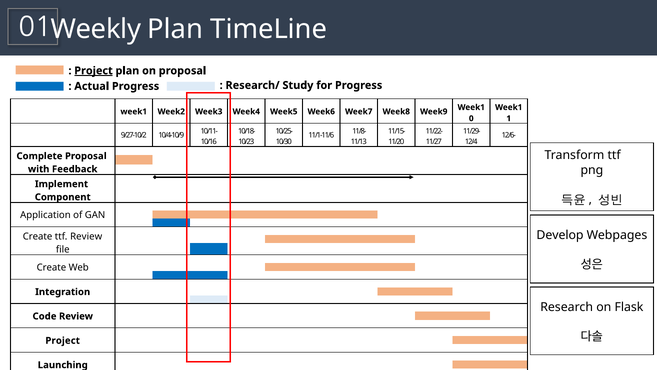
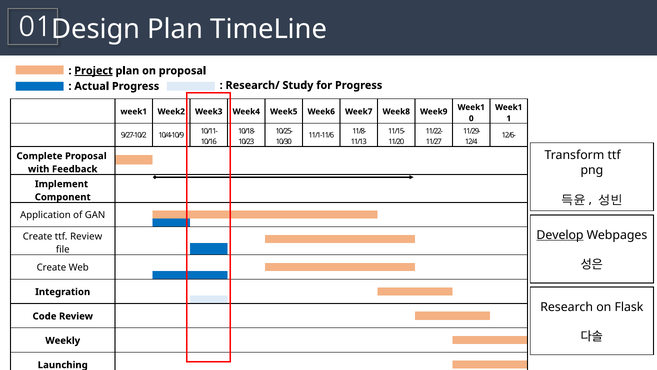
Weekly: Weekly -> Design
Develop underline: none -> present
Project at (63, 340): Project -> Weekly
